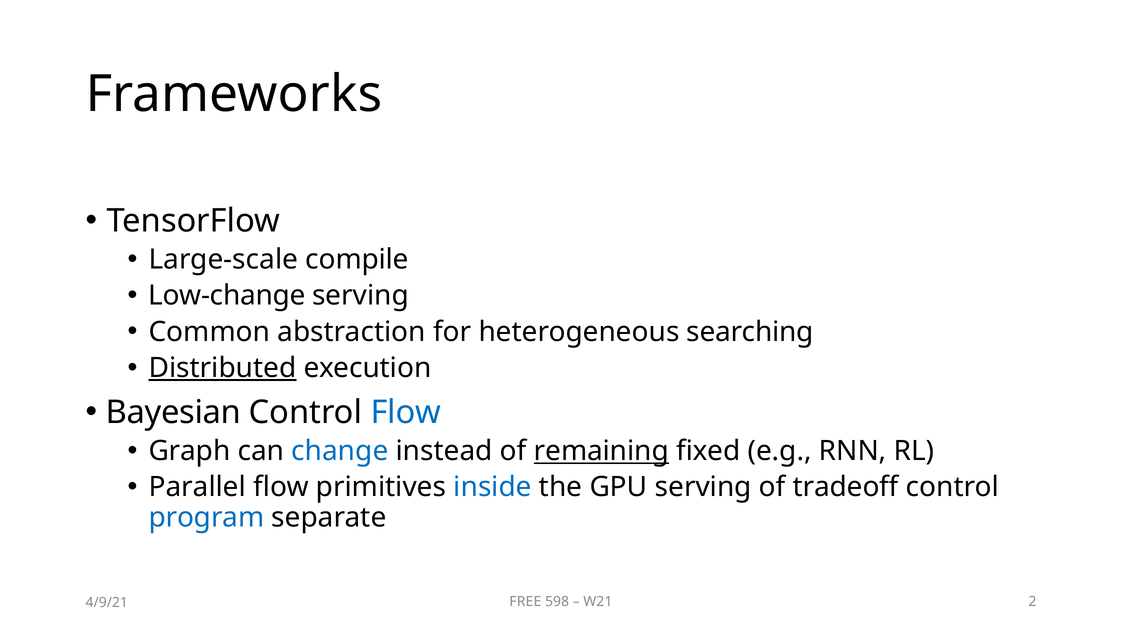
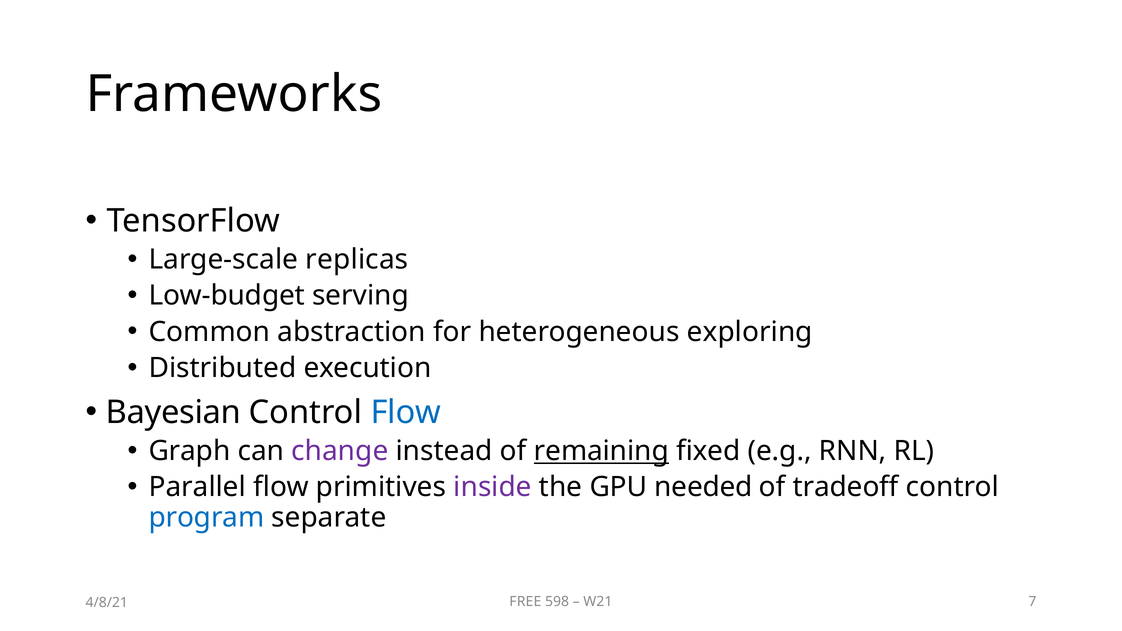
compile: compile -> replicas
Low-change: Low-change -> Low-budget
searching: searching -> exploring
Distributed underline: present -> none
change colour: blue -> purple
inside colour: blue -> purple
GPU serving: serving -> needed
2: 2 -> 7
4/9/21: 4/9/21 -> 4/8/21
